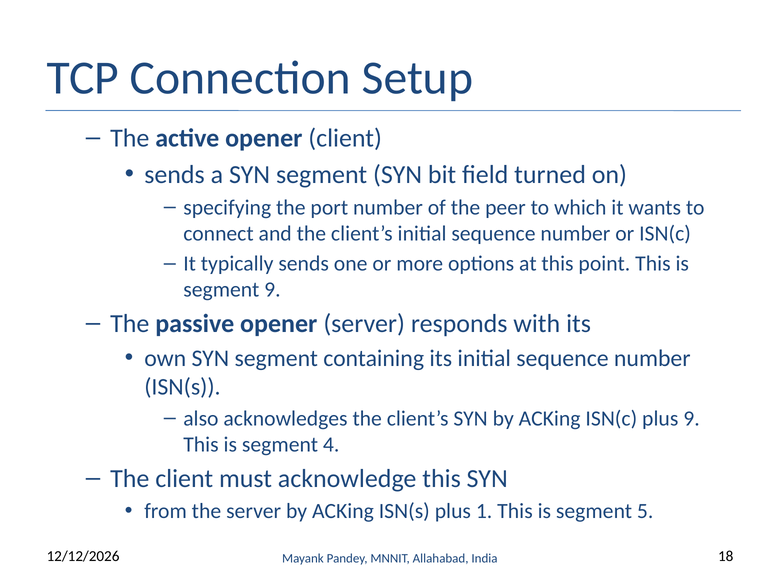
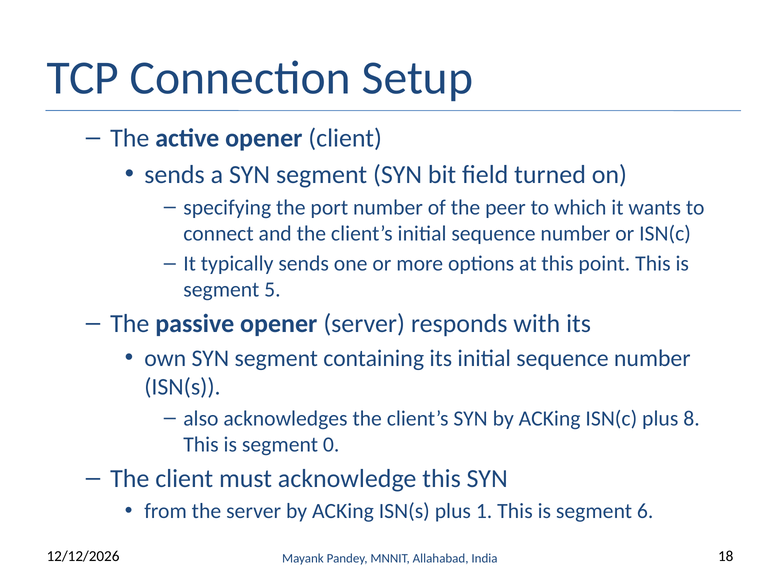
segment 9: 9 -> 5
plus 9: 9 -> 8
4: 4 -> 0
5: 5 -> 6
